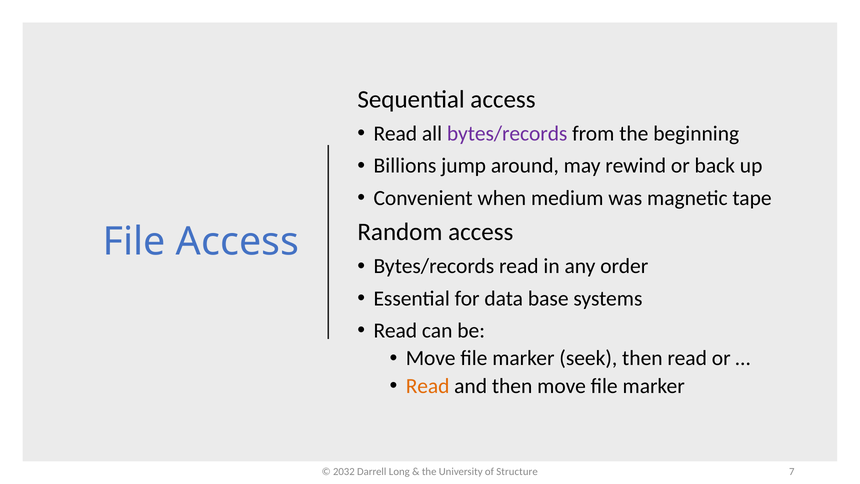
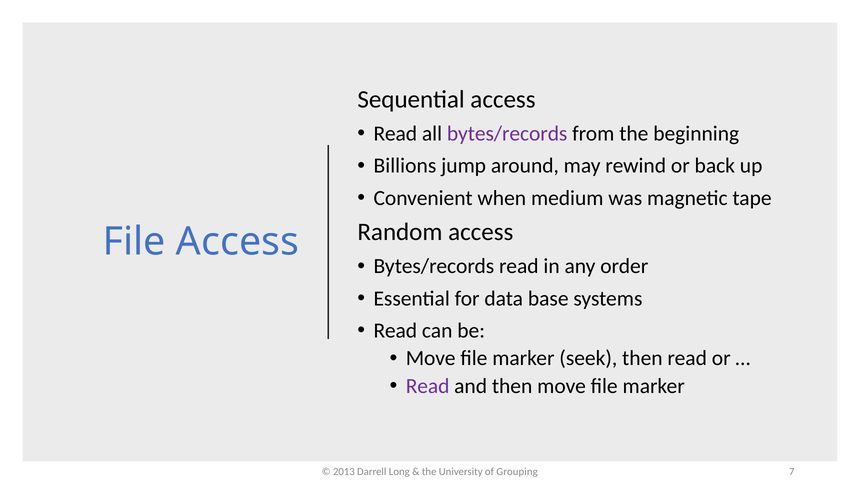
Read at (428, 386) colour: orange -> purple
2032: 2032 -> 2013
Structure: Structure -> Grouping
